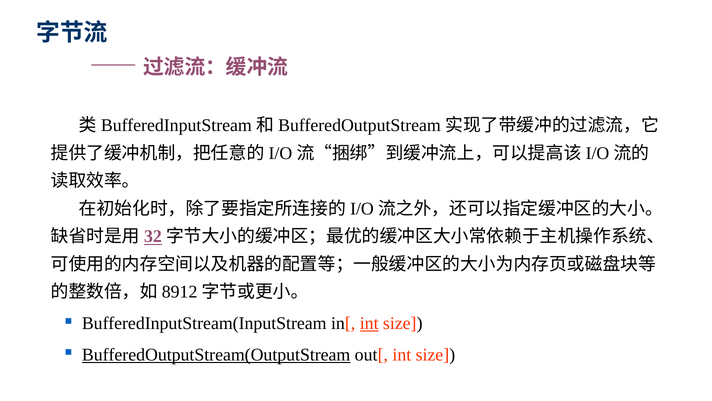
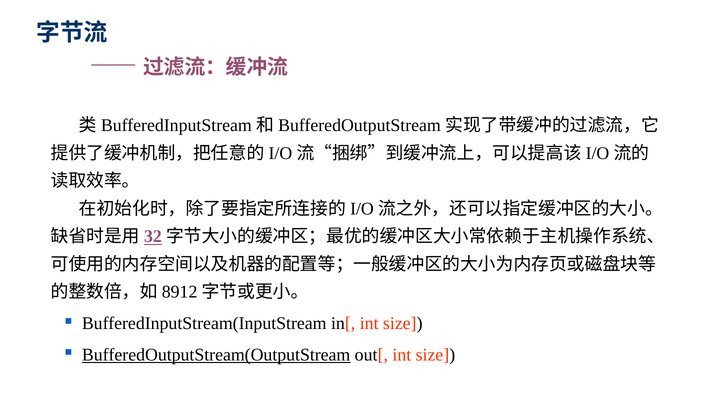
int at (369, 323) underline: present -> none
